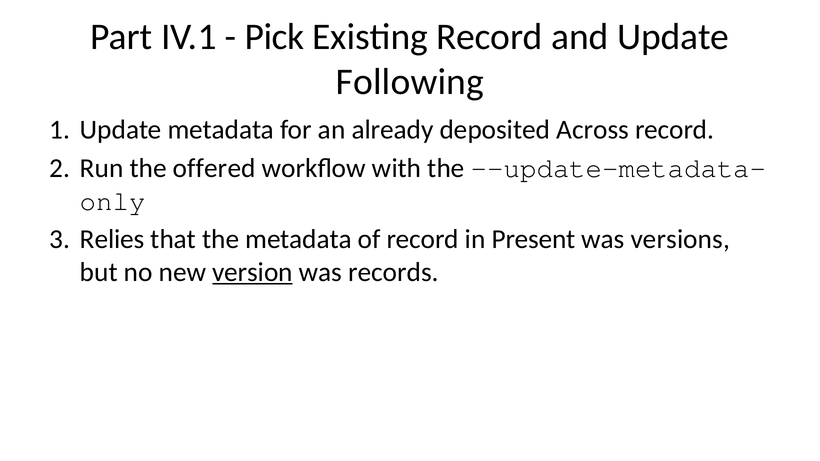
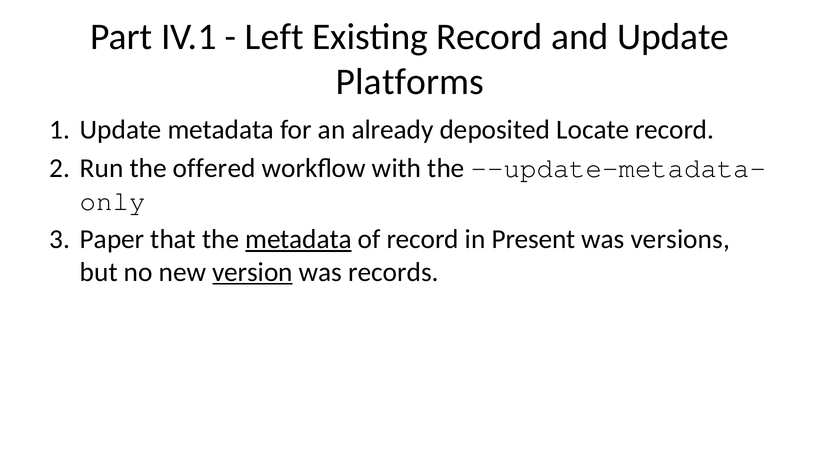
Pick: Pick -> Left
Following: Following -> Platforms
Across: Across -> Locate
Relies: Relies -> Paper
metadata at (299, 239) underline: none -> present
